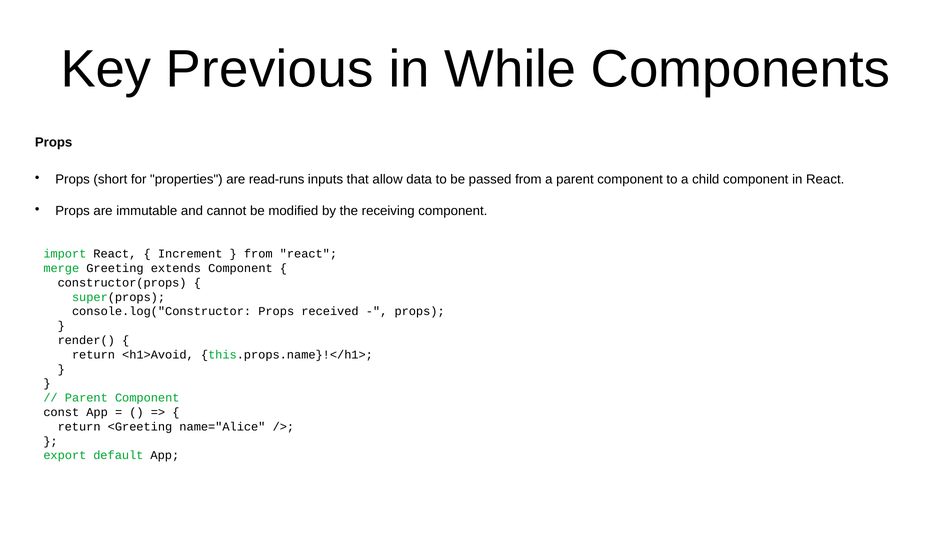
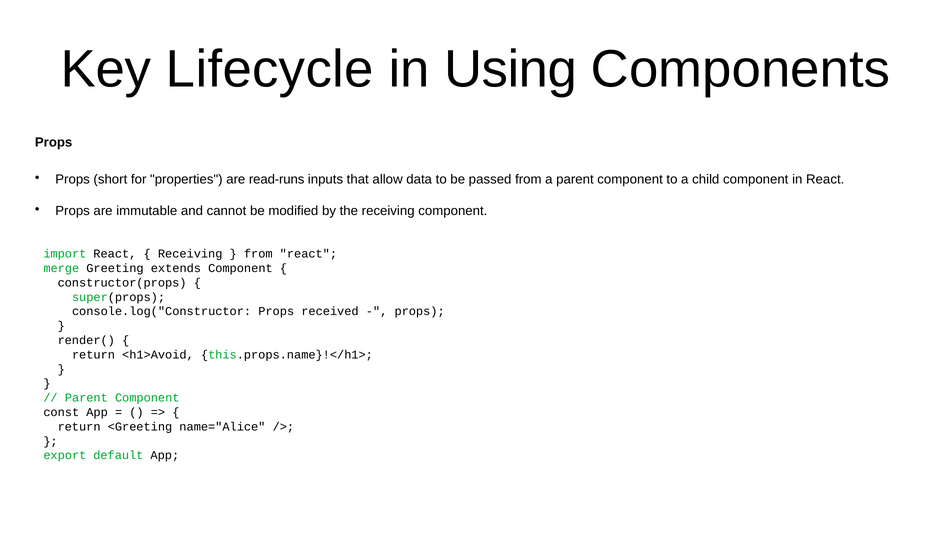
Previous: Previous -> Lifecycle
While: While -> Using
Increment at (190, 254): Increment -> Receiving
